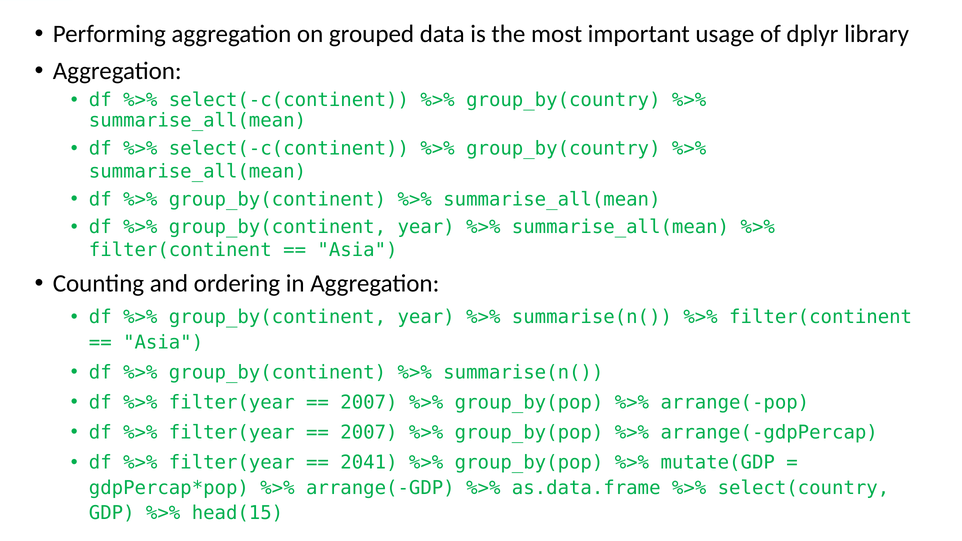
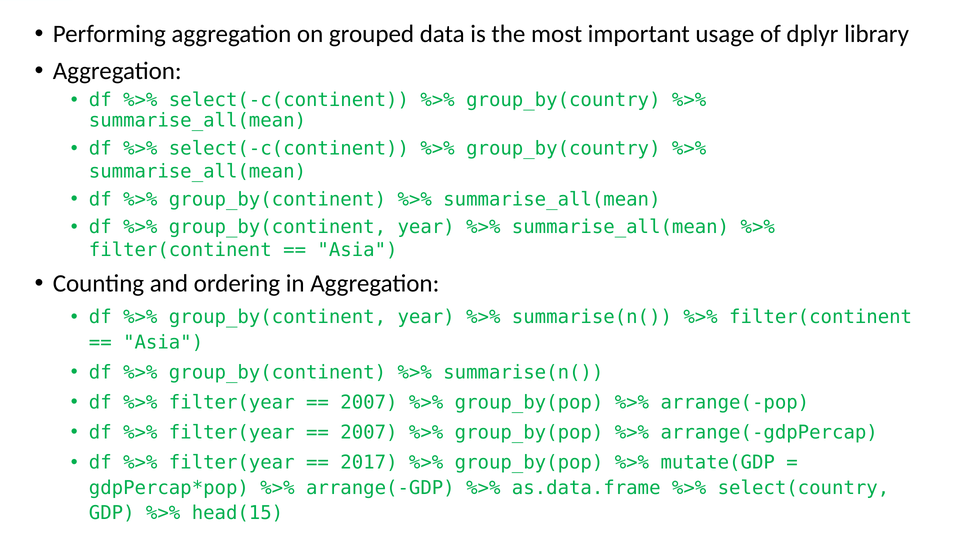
2041: 2041 -> 2017
